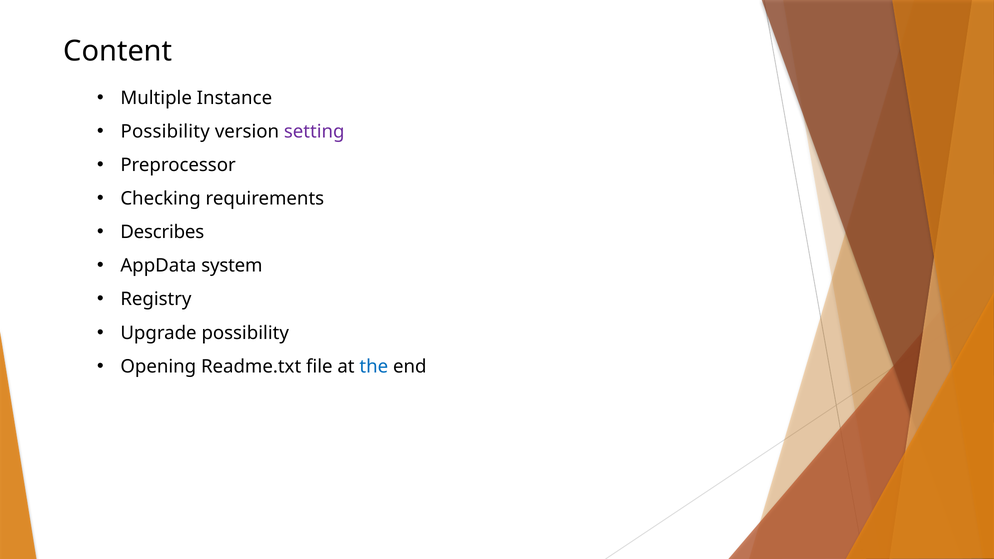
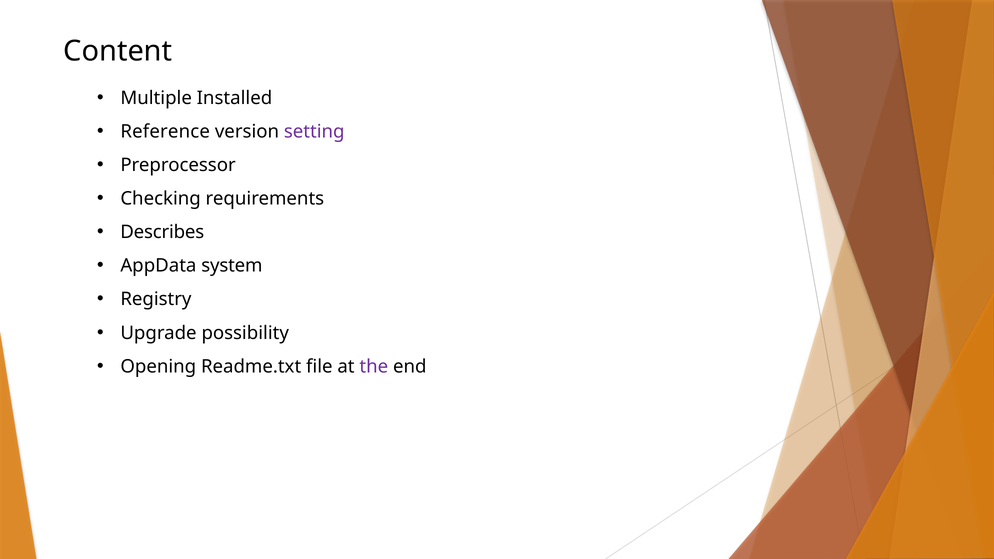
Instance: Instance -> Installed
Possibility at (165, 132): Possibility -> Reference
the colour: blue -> purple
